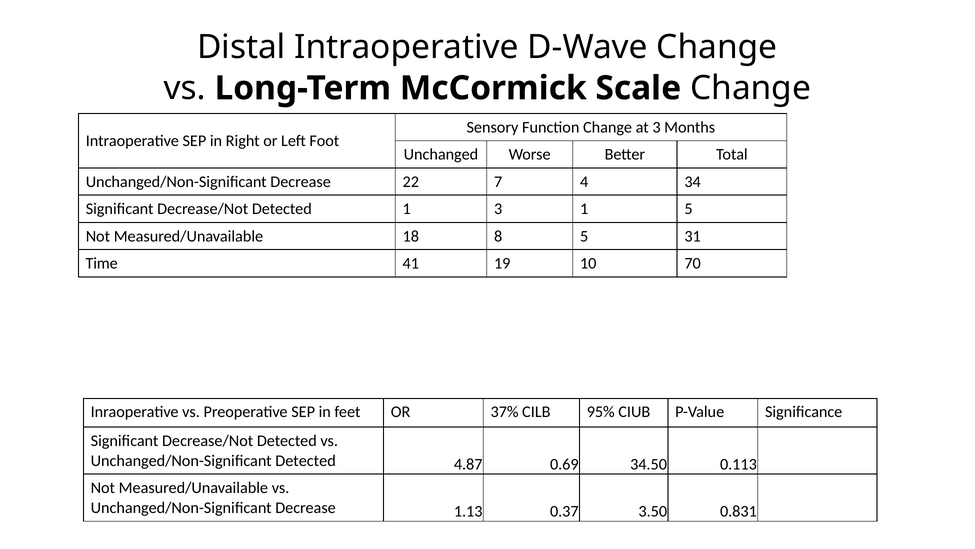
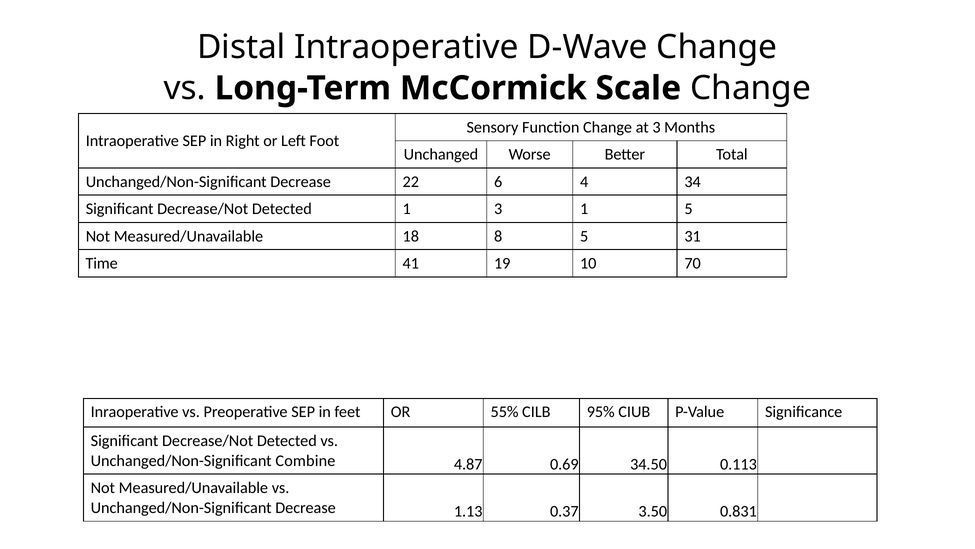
7: 7 -> 6
37%: 37% -> 55%
Unchanged/Non-Significant Detected: Detected -> Combine
